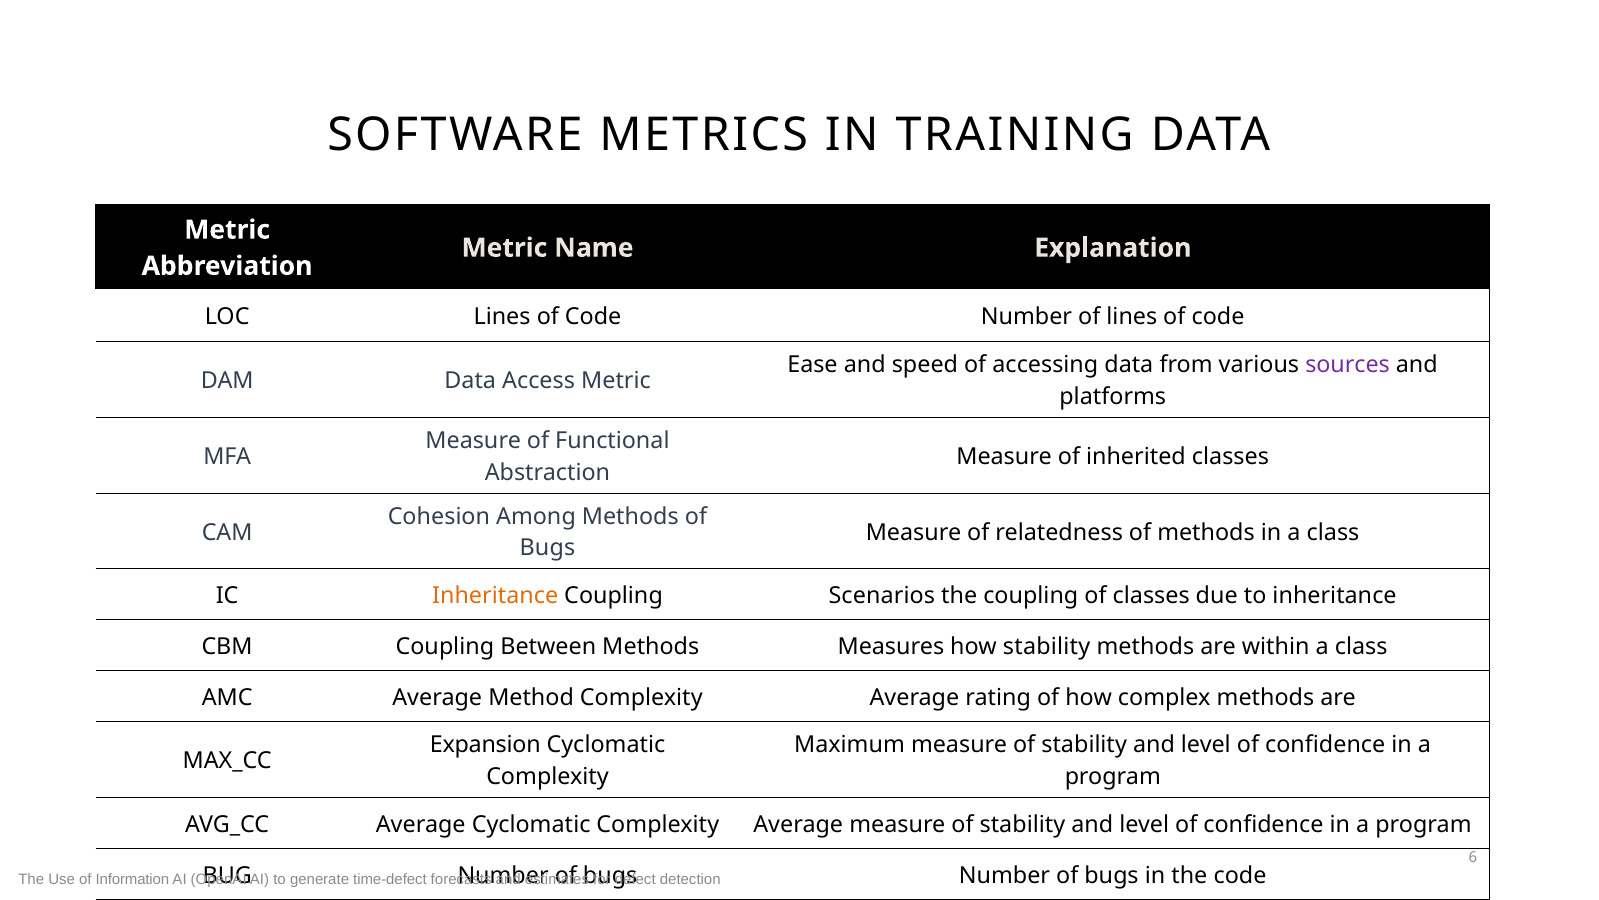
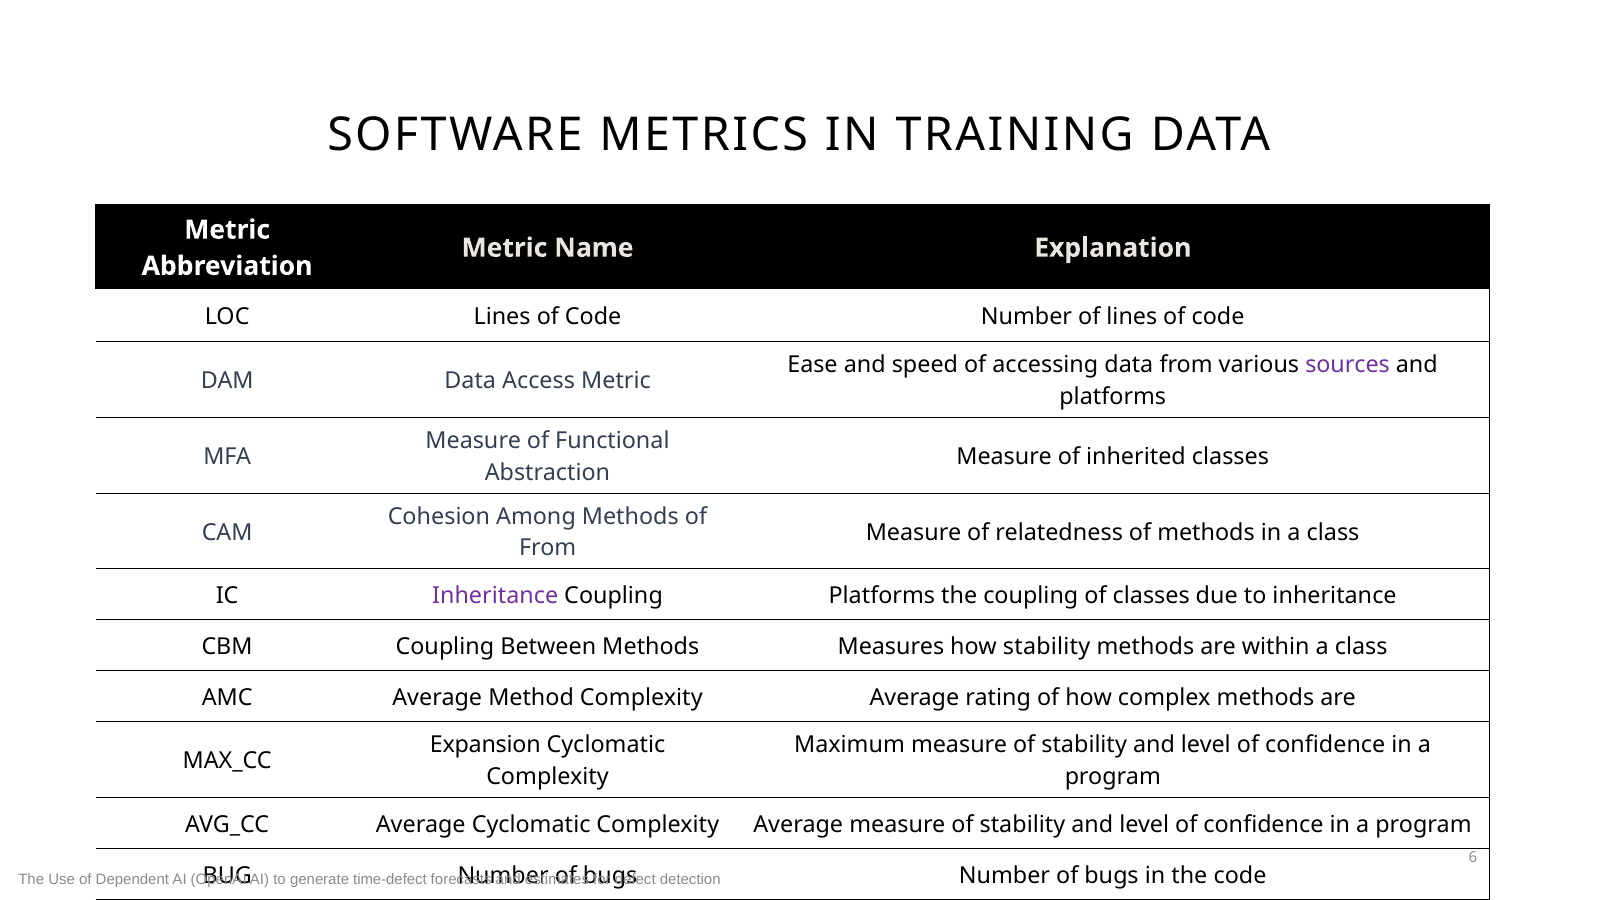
Bugs at (547, 548): Bugs -> From
Inheritance at (495, 595) colour: orange -> purple
Coupling Scenarios: Scenarios -> Platforms
Information: Information -> Dependent
